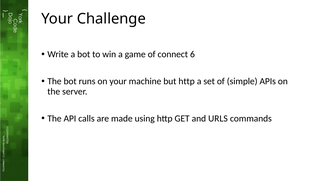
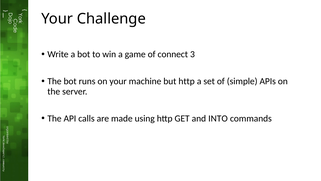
6: 6 -> 3
URLS: URLS -> INTO
